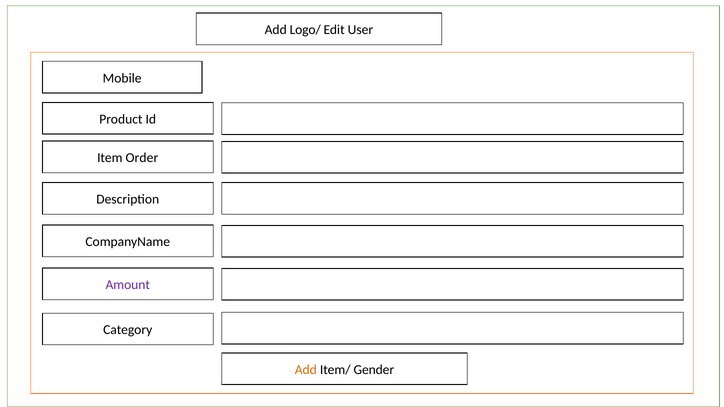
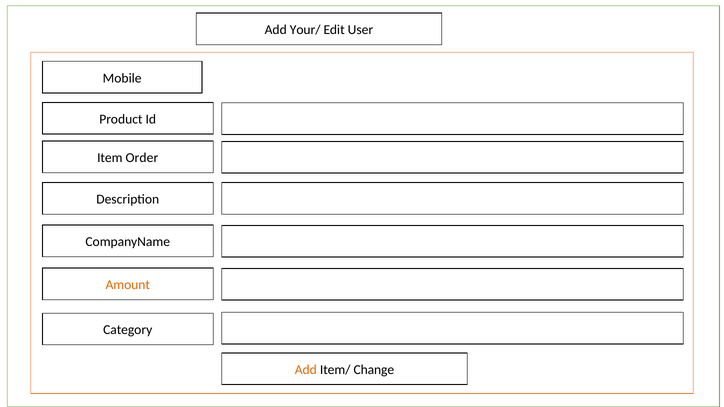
Logo/: Logo/ -> Your/
Amount colour: purple -> orange
Gender: Gender -> Change
